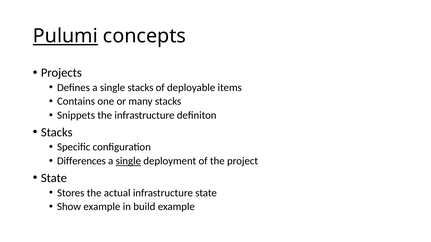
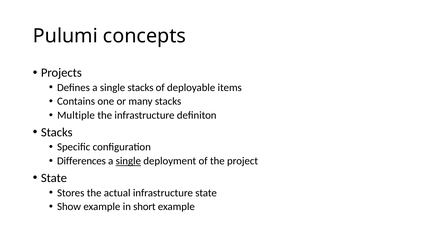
Pulumi underline: present -> none
Snippets: Snippets -> Multiple
build: build -> short
